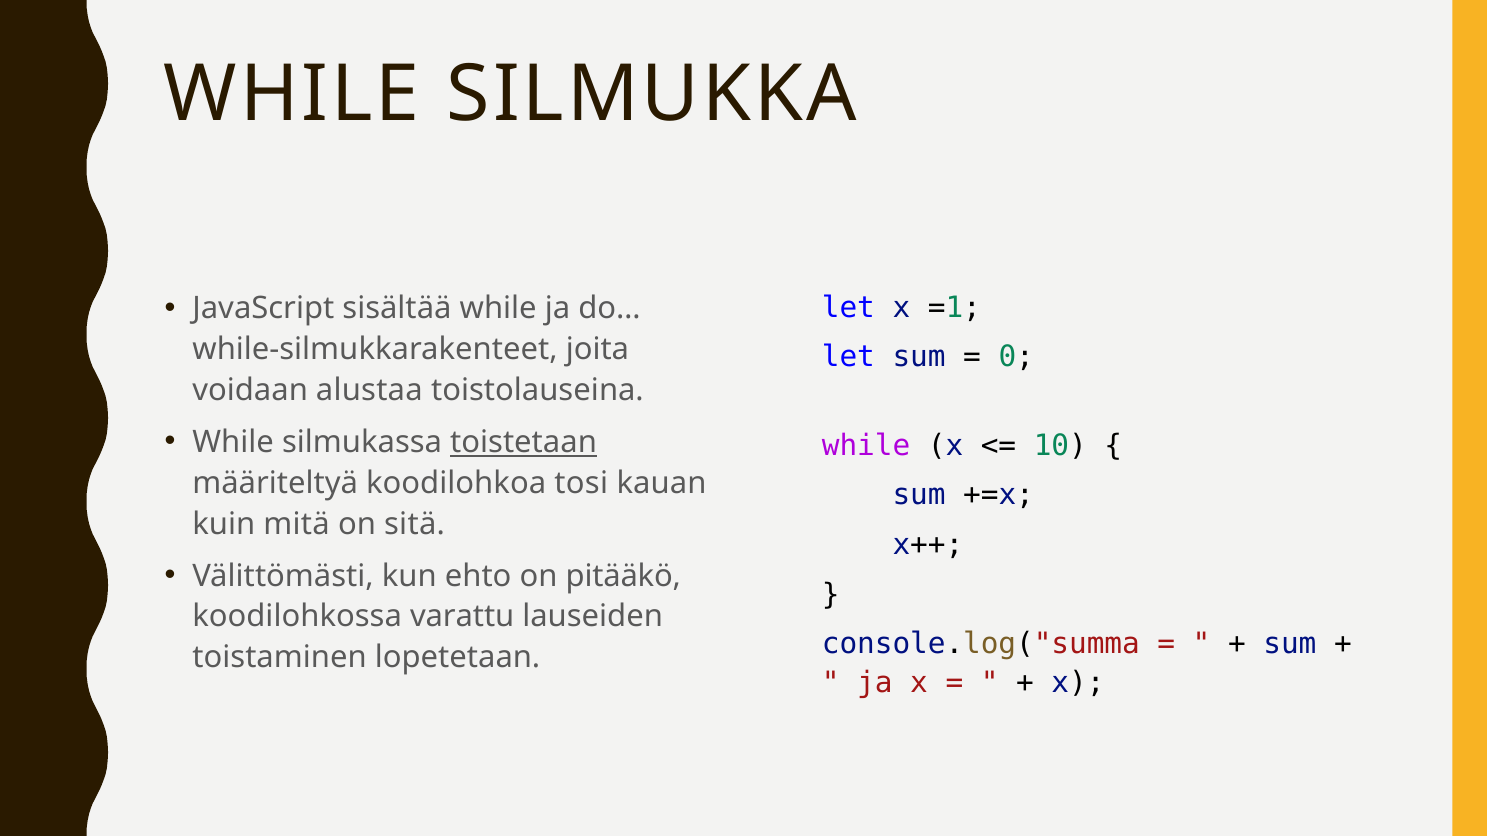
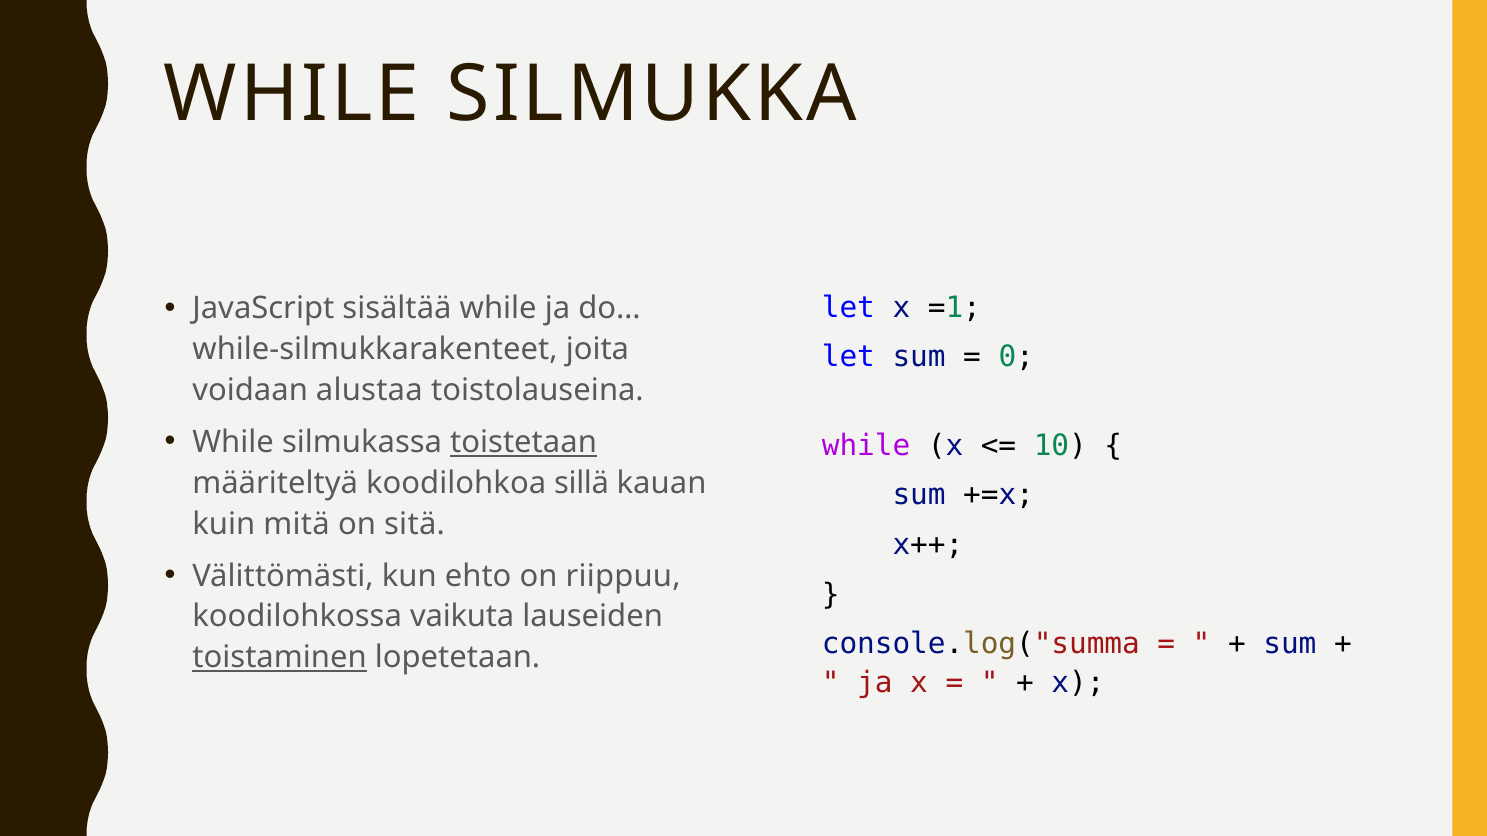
tosi: tosi -> sillä
pitääkö: pitääkö -> riippuu
varattu: varattu -> vaikuta
toistaminen underline: none -> present
